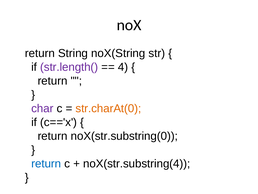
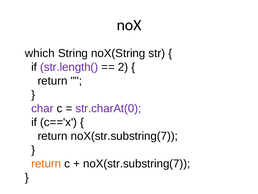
return at (40, 53): return -> which
4: 4 -> 2
str.charAt(0 colour: orange -> purple
return noX(str.substring(0: noX(str.substring(0 -> noX(str.substring(7
return at (46, 163) colour: blue -> orange
noX(str.substring(4 at (137, 163): noX(str.substring(4 -> noX(str.substring(7
